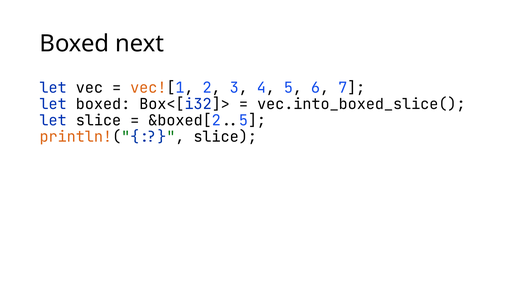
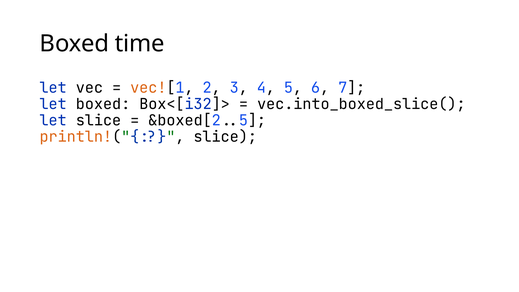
next: next -> time
